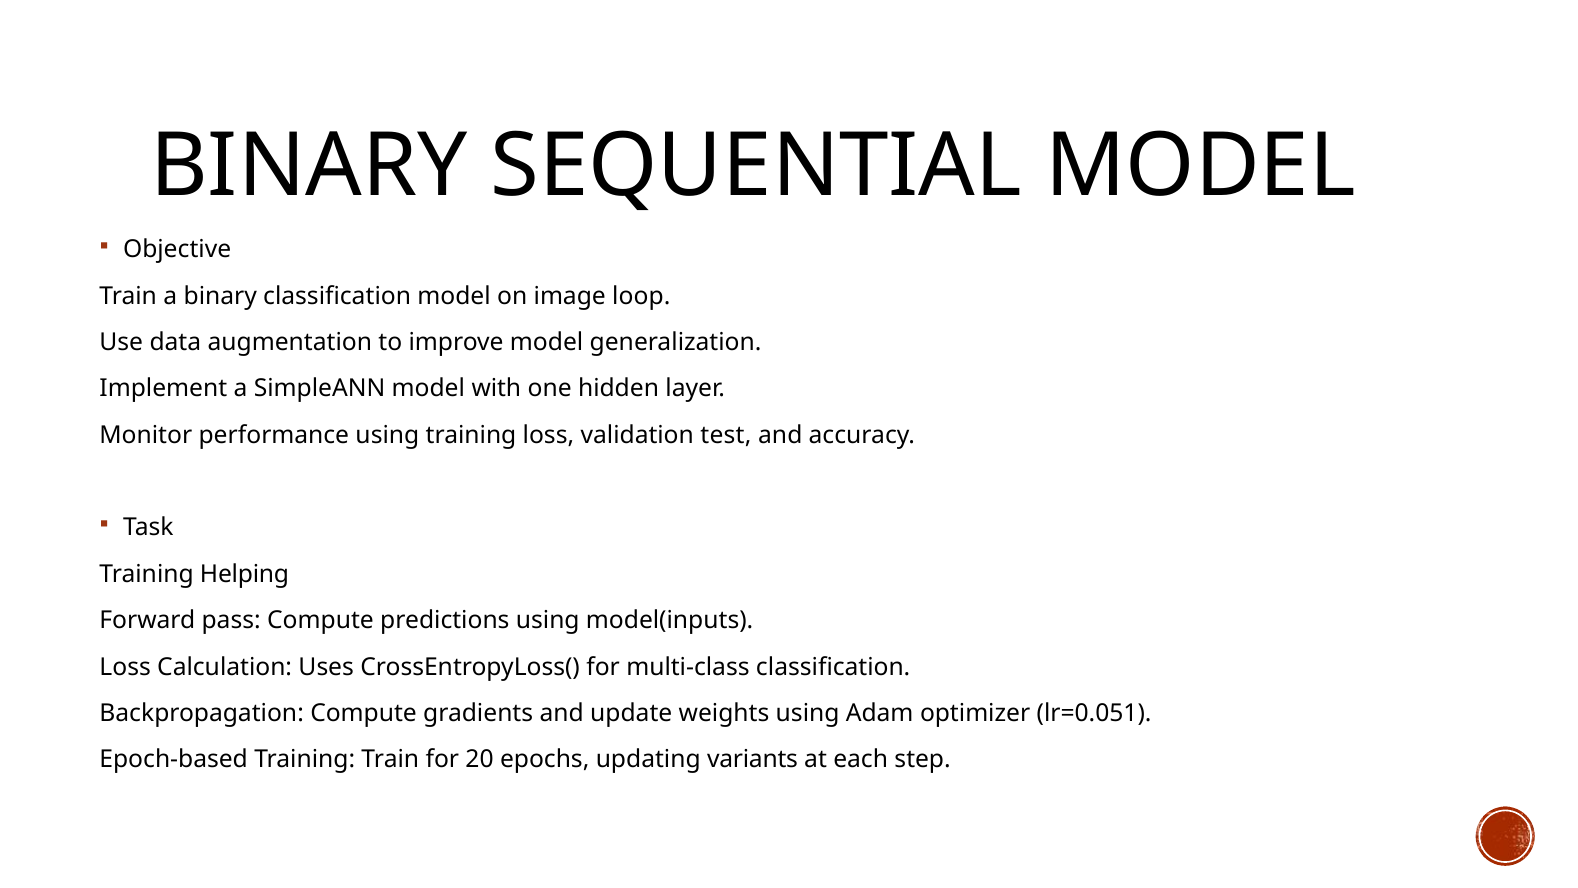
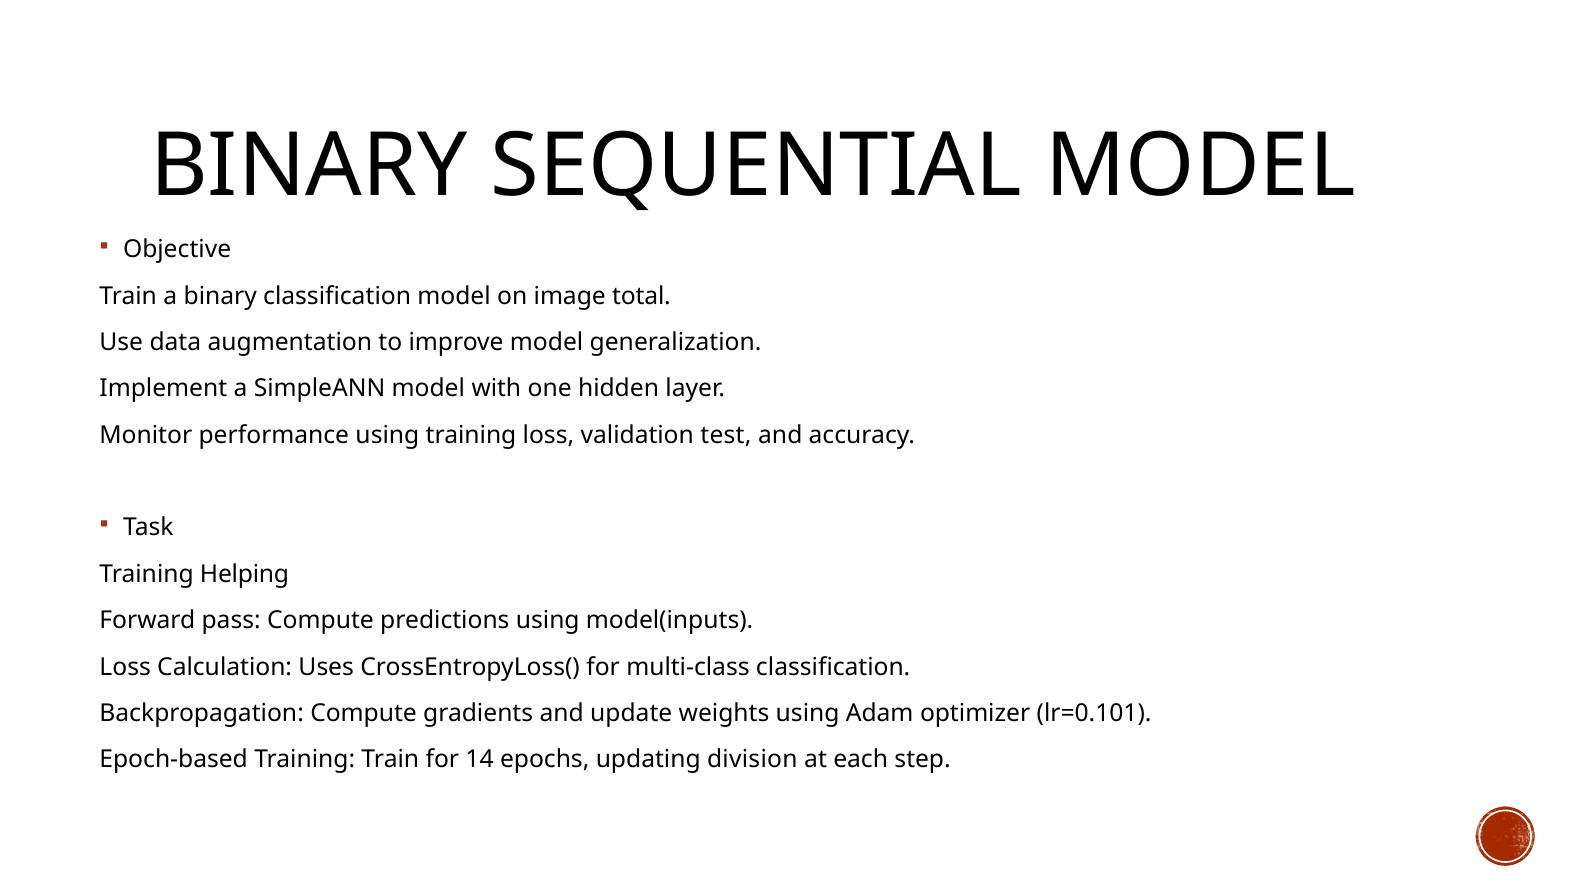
loop: loop -> total
lr=0.051: lr=0.051 -> lr=0.101
20: 20 -> 14
variants: variants -> division
